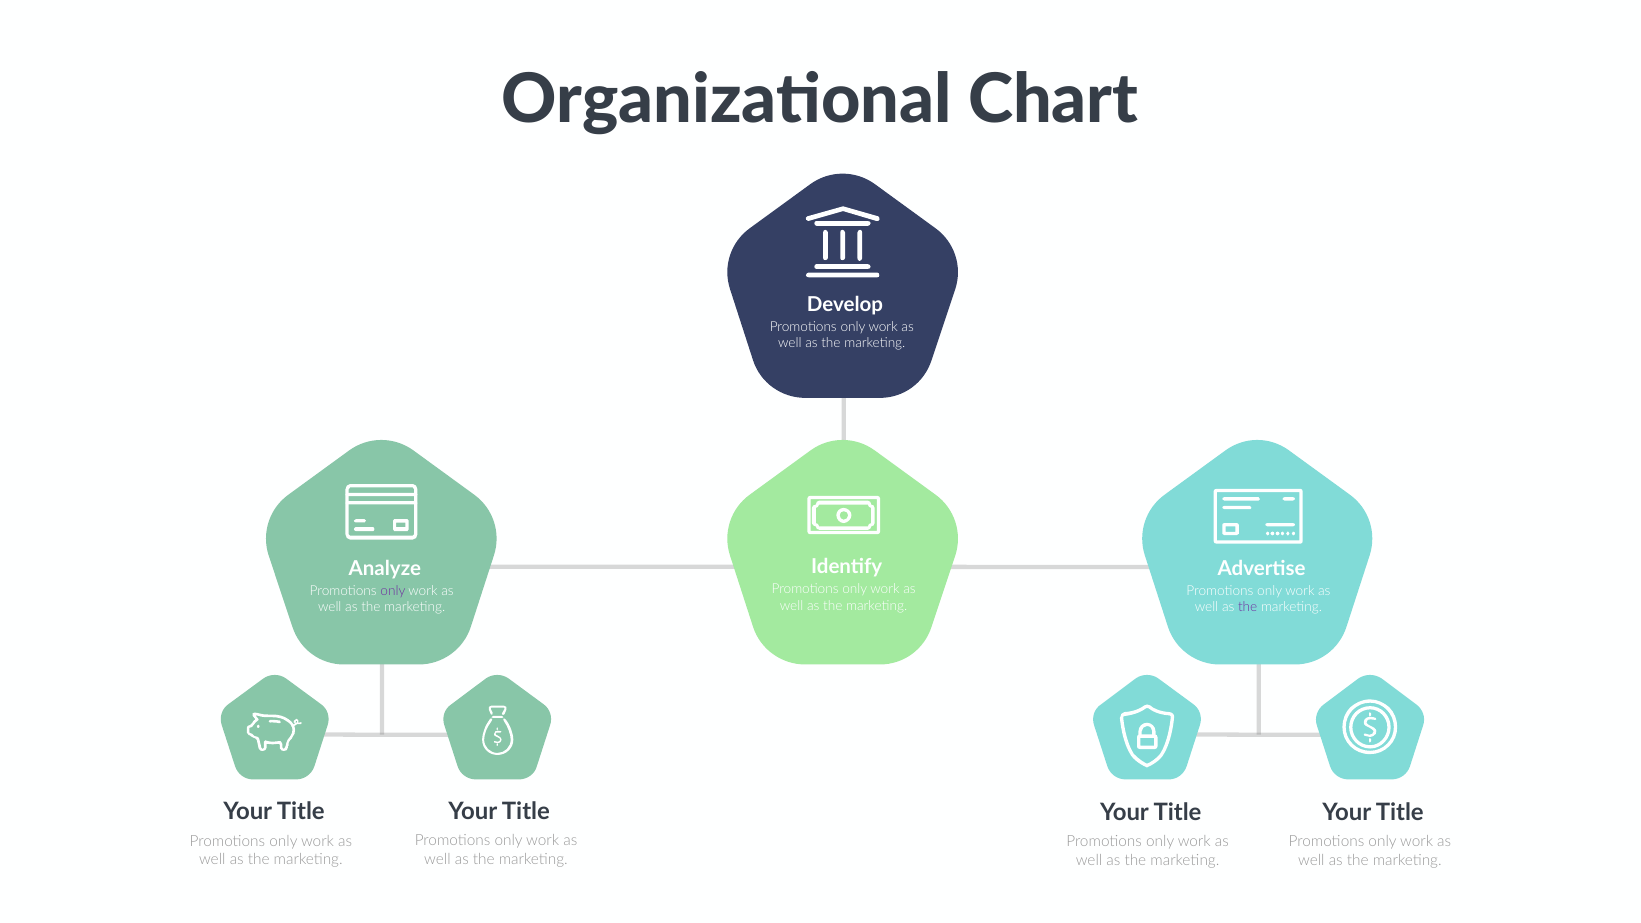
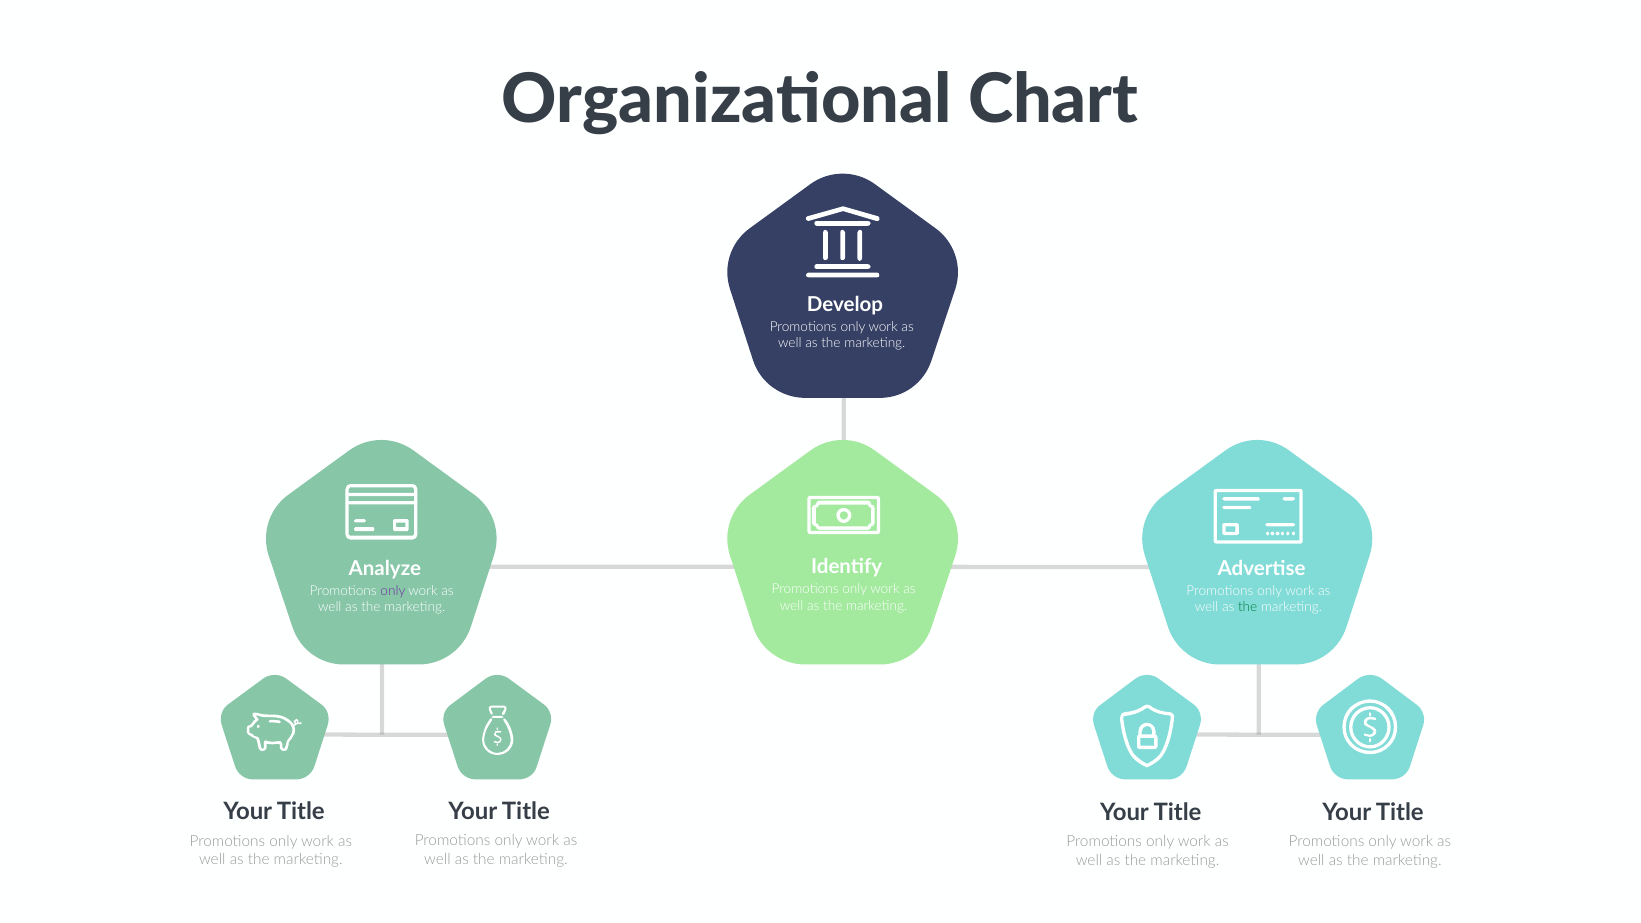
the at (1248, 607) colour: purple -> green
